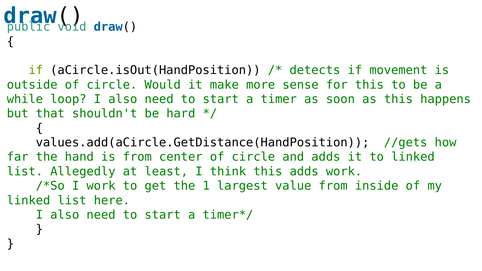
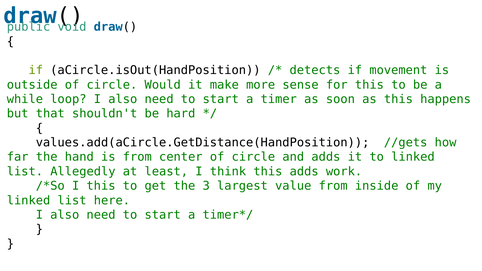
I work: work -> this
1: 1 -> 3
